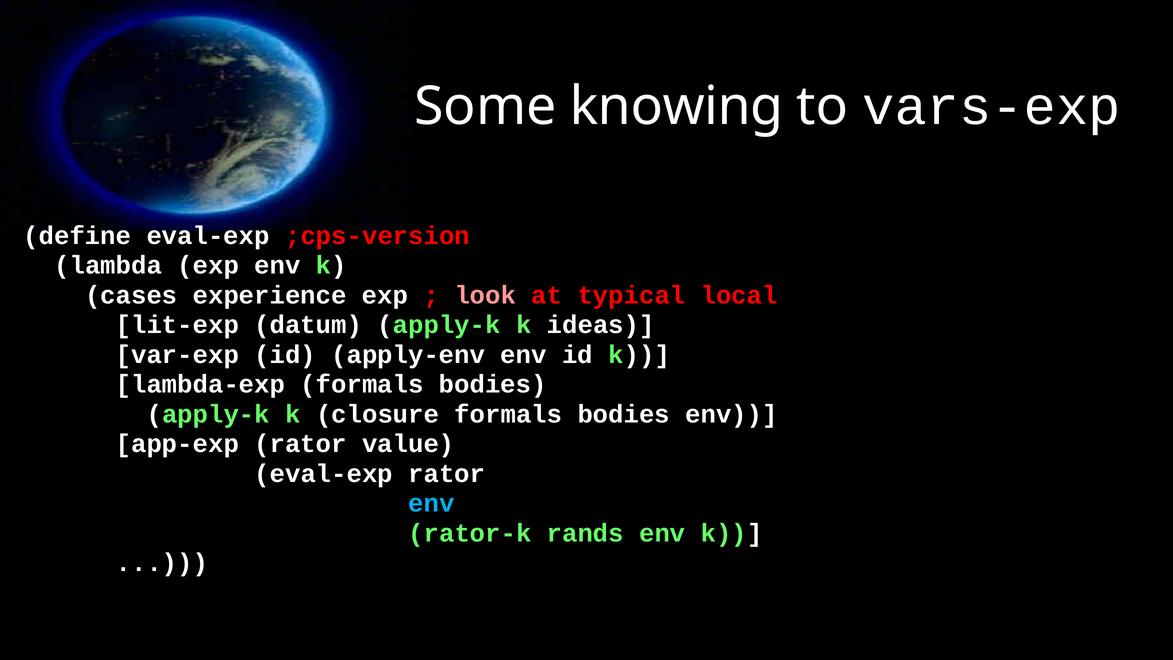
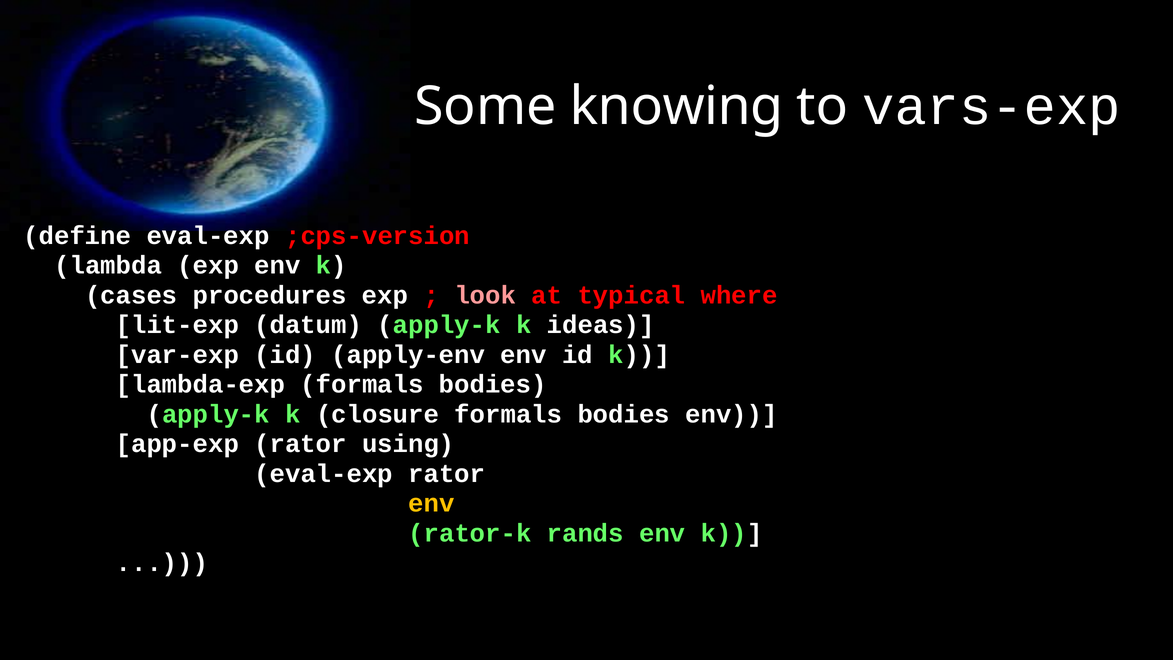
experience: experience -> procedures
local: local -> where
value: value -> using
env at (431, 503) colour: light blue -> yellow
